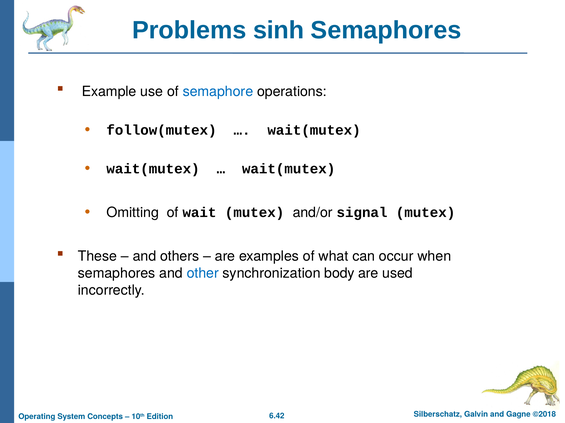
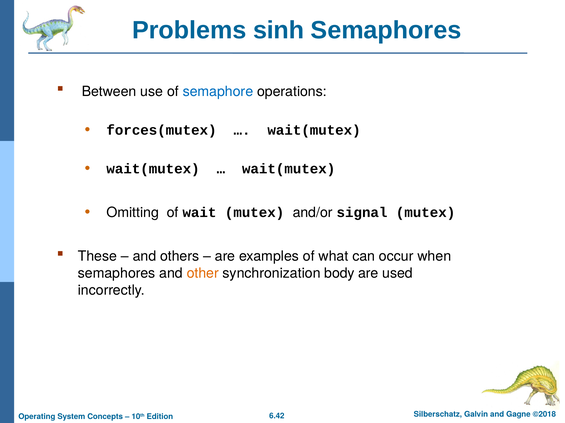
Example: Example -> Between
follow(mutex: follow(mutex -> forces(mutex
other colour: blue -> orange
